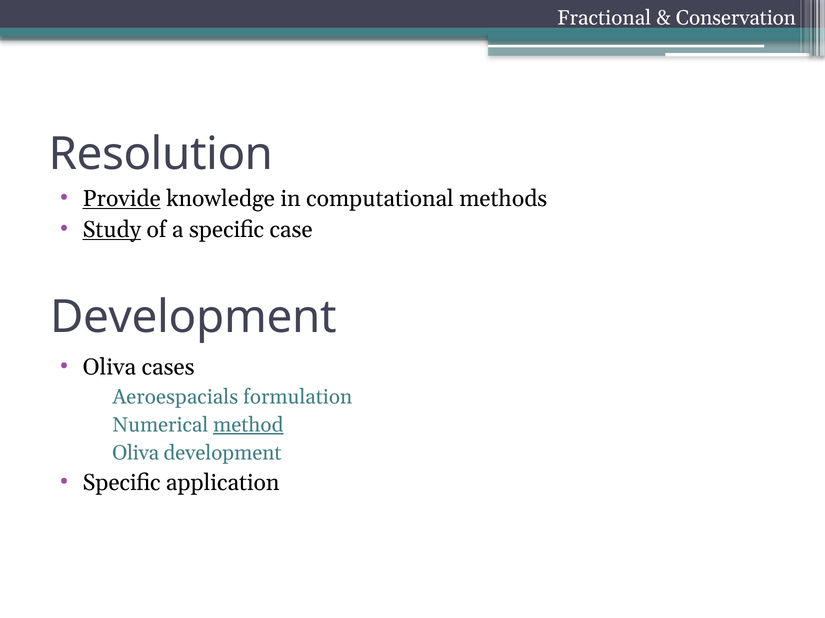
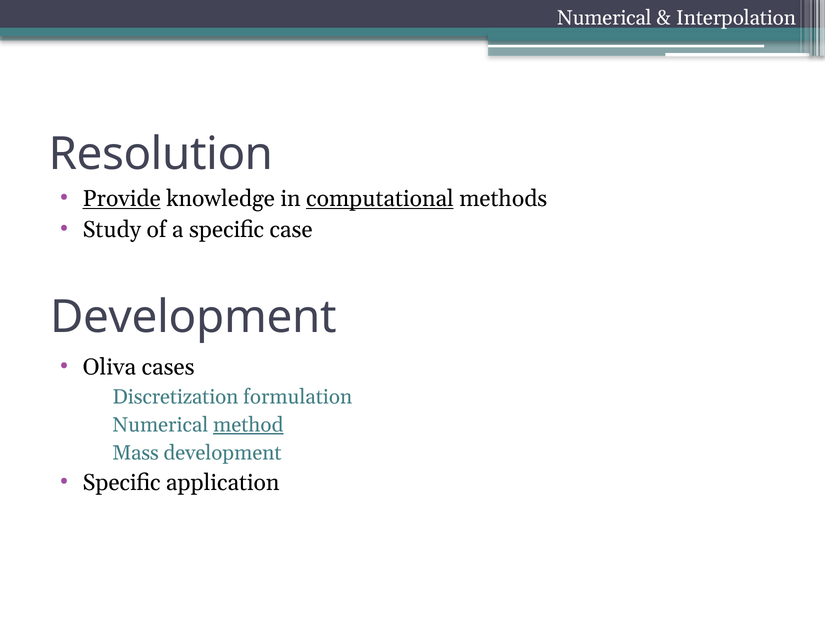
Fractional at (604, 18): Fractional -> Numerical
Conservation: Conservation -> Interpolation
computational underline: none -> present
Study underline: present -> none
Aeroespacials: Aeroespacials -> Discretization
Oliva at (136, 454): Oliva -> Mass
